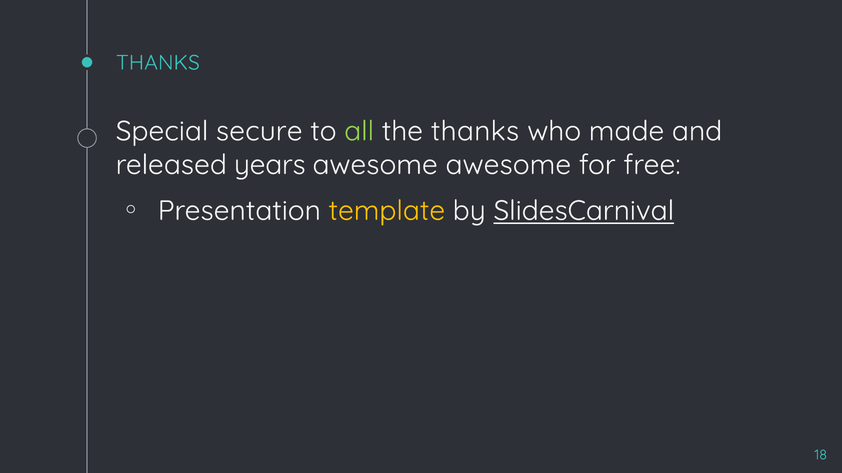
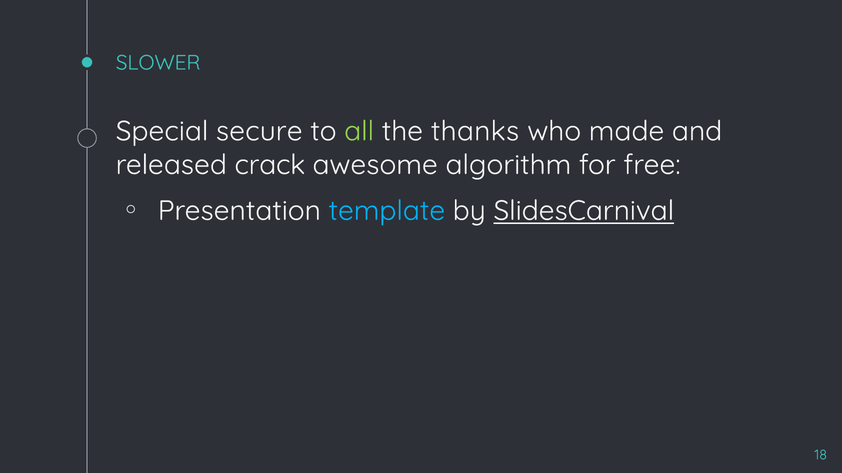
THANKS at (158, 63): THANKS -> SLOWER
years: years -> crack
awesome awesome: awesome -> algorithm
template colour: yellow -> light blue
